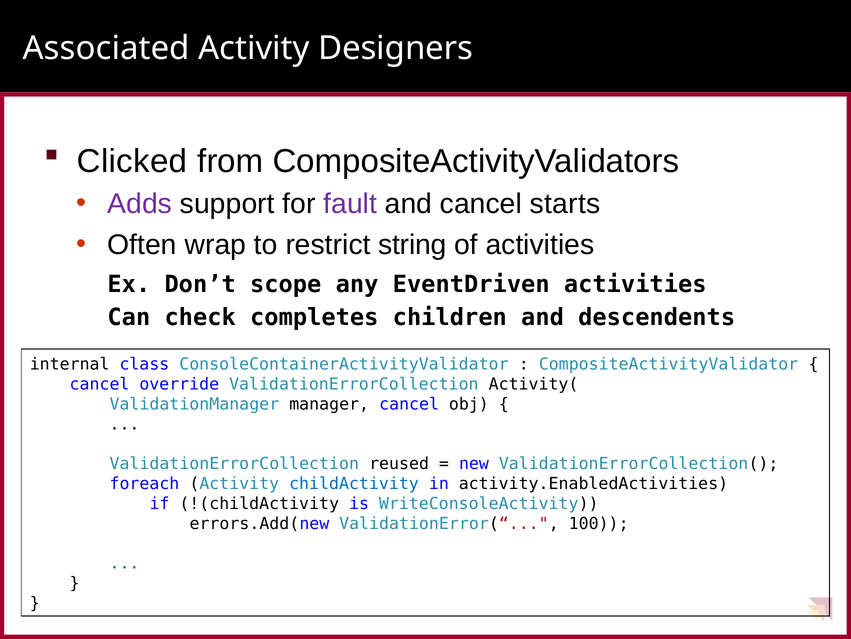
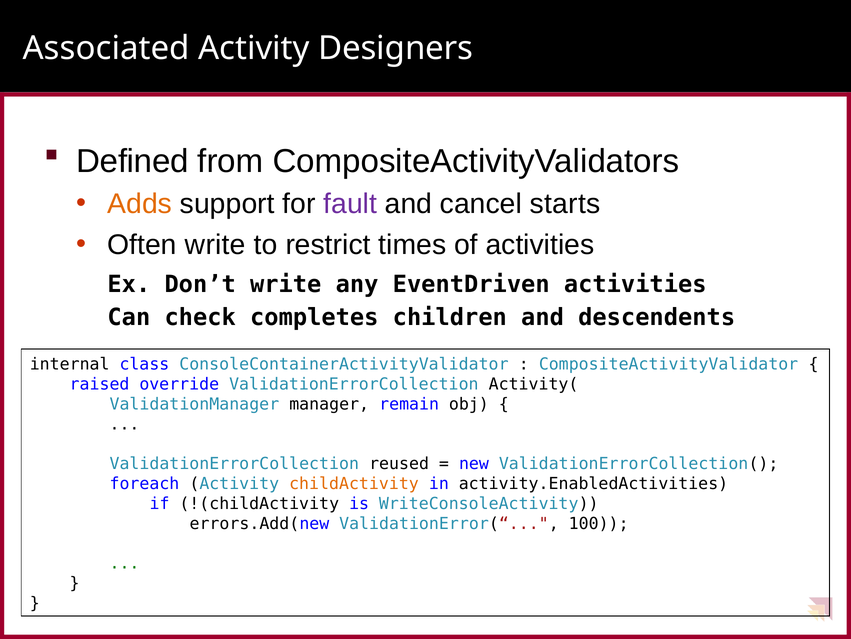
Clicked: Clicked -> Defined
Adds colour: purple -> orange
Often wrap: wrap -> write
string: string -> times
Don’t scope: scope -> write
cancel at (100, 384): cancel -> raised
manager cancel: cancel -> remain
childActivity colour: blue -> orange
